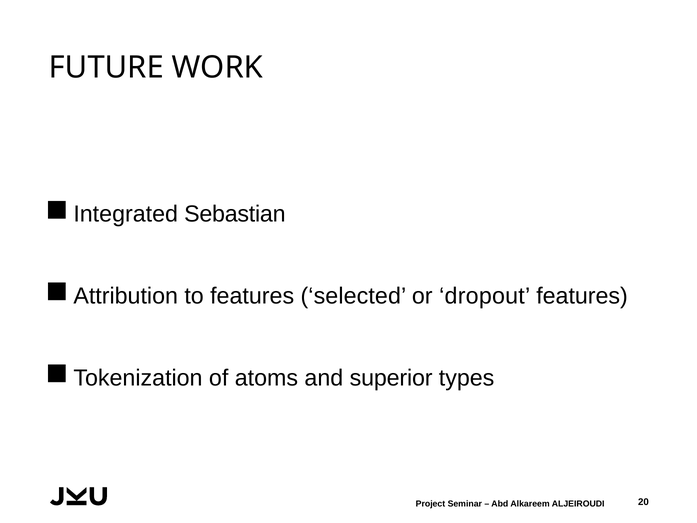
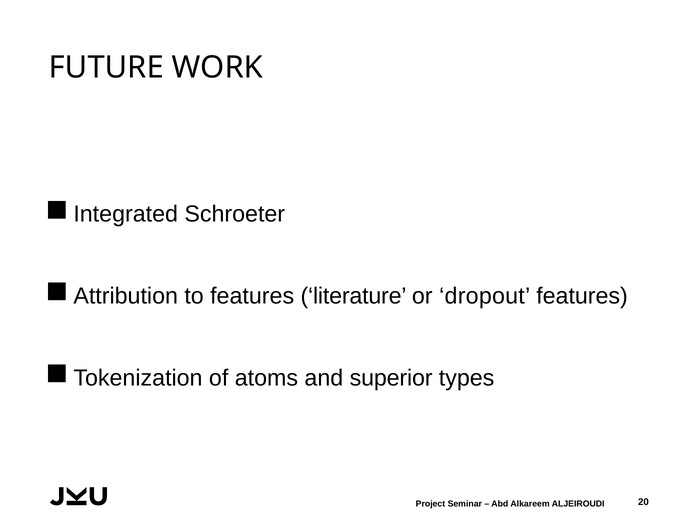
Sebastian: Sebastian -> Schroeter
selected: selected -> literature
